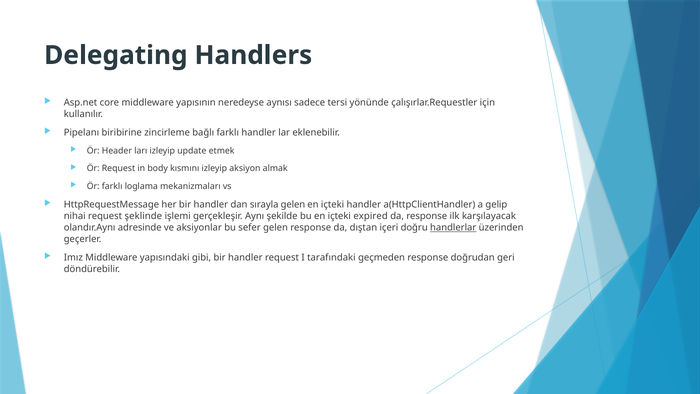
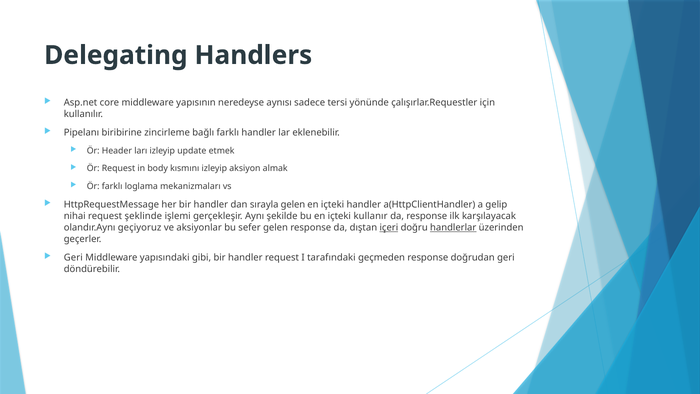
expired: expired -> kullanır
adresinde: adresinde -> geçiyoruz
içeri underline: none -> present
Imız at (73, 257): Imız -> Geri
